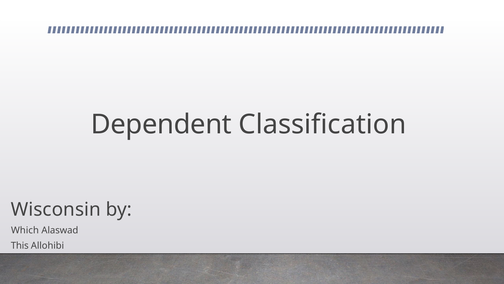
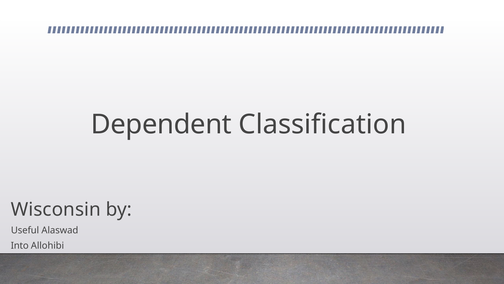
Which: Which -> Useful
This: This -> Into
